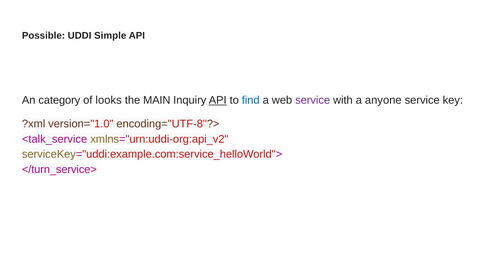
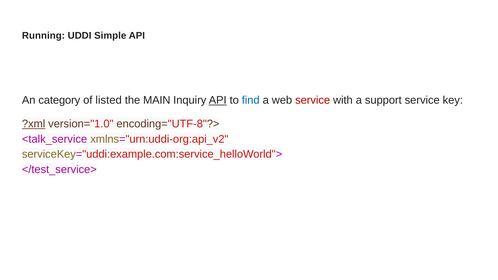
Possible: Possible -> Running
looks: looks -> listed
service at (313, 100) colour: purple -> red
anyone: anyone -> support
?xml underline: none -> present
</turn_service>: </turn_service> -> </test_service>
